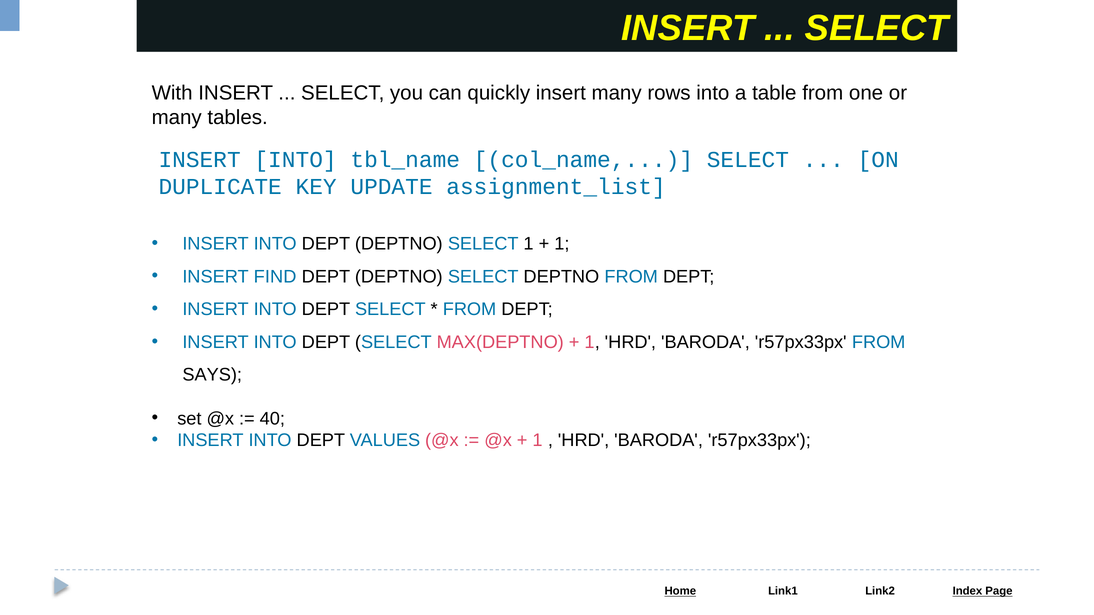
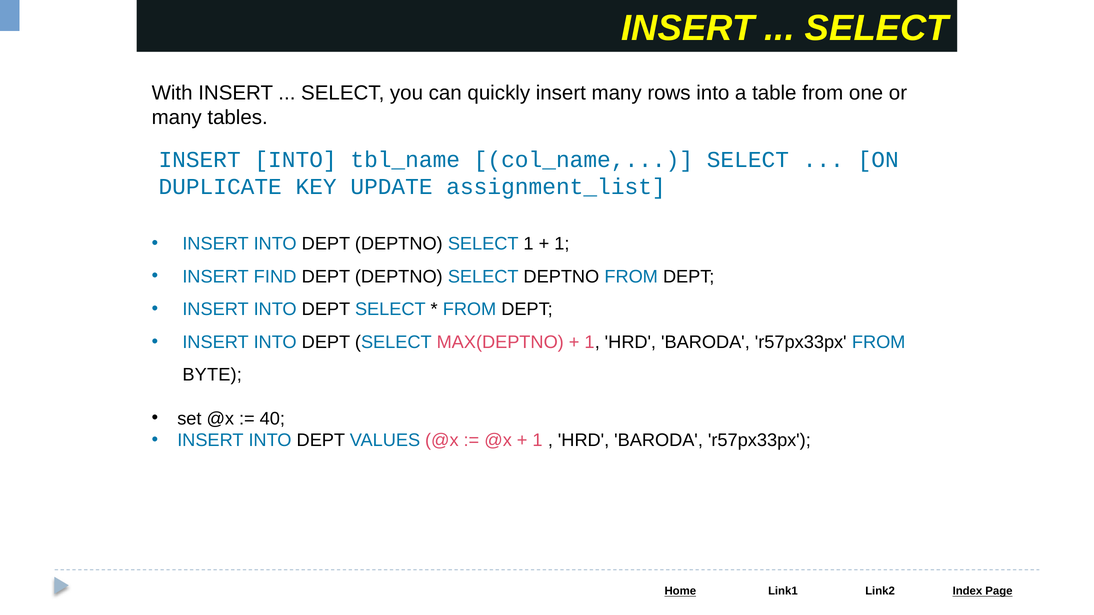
SAYS: SAYS -> BYTE
